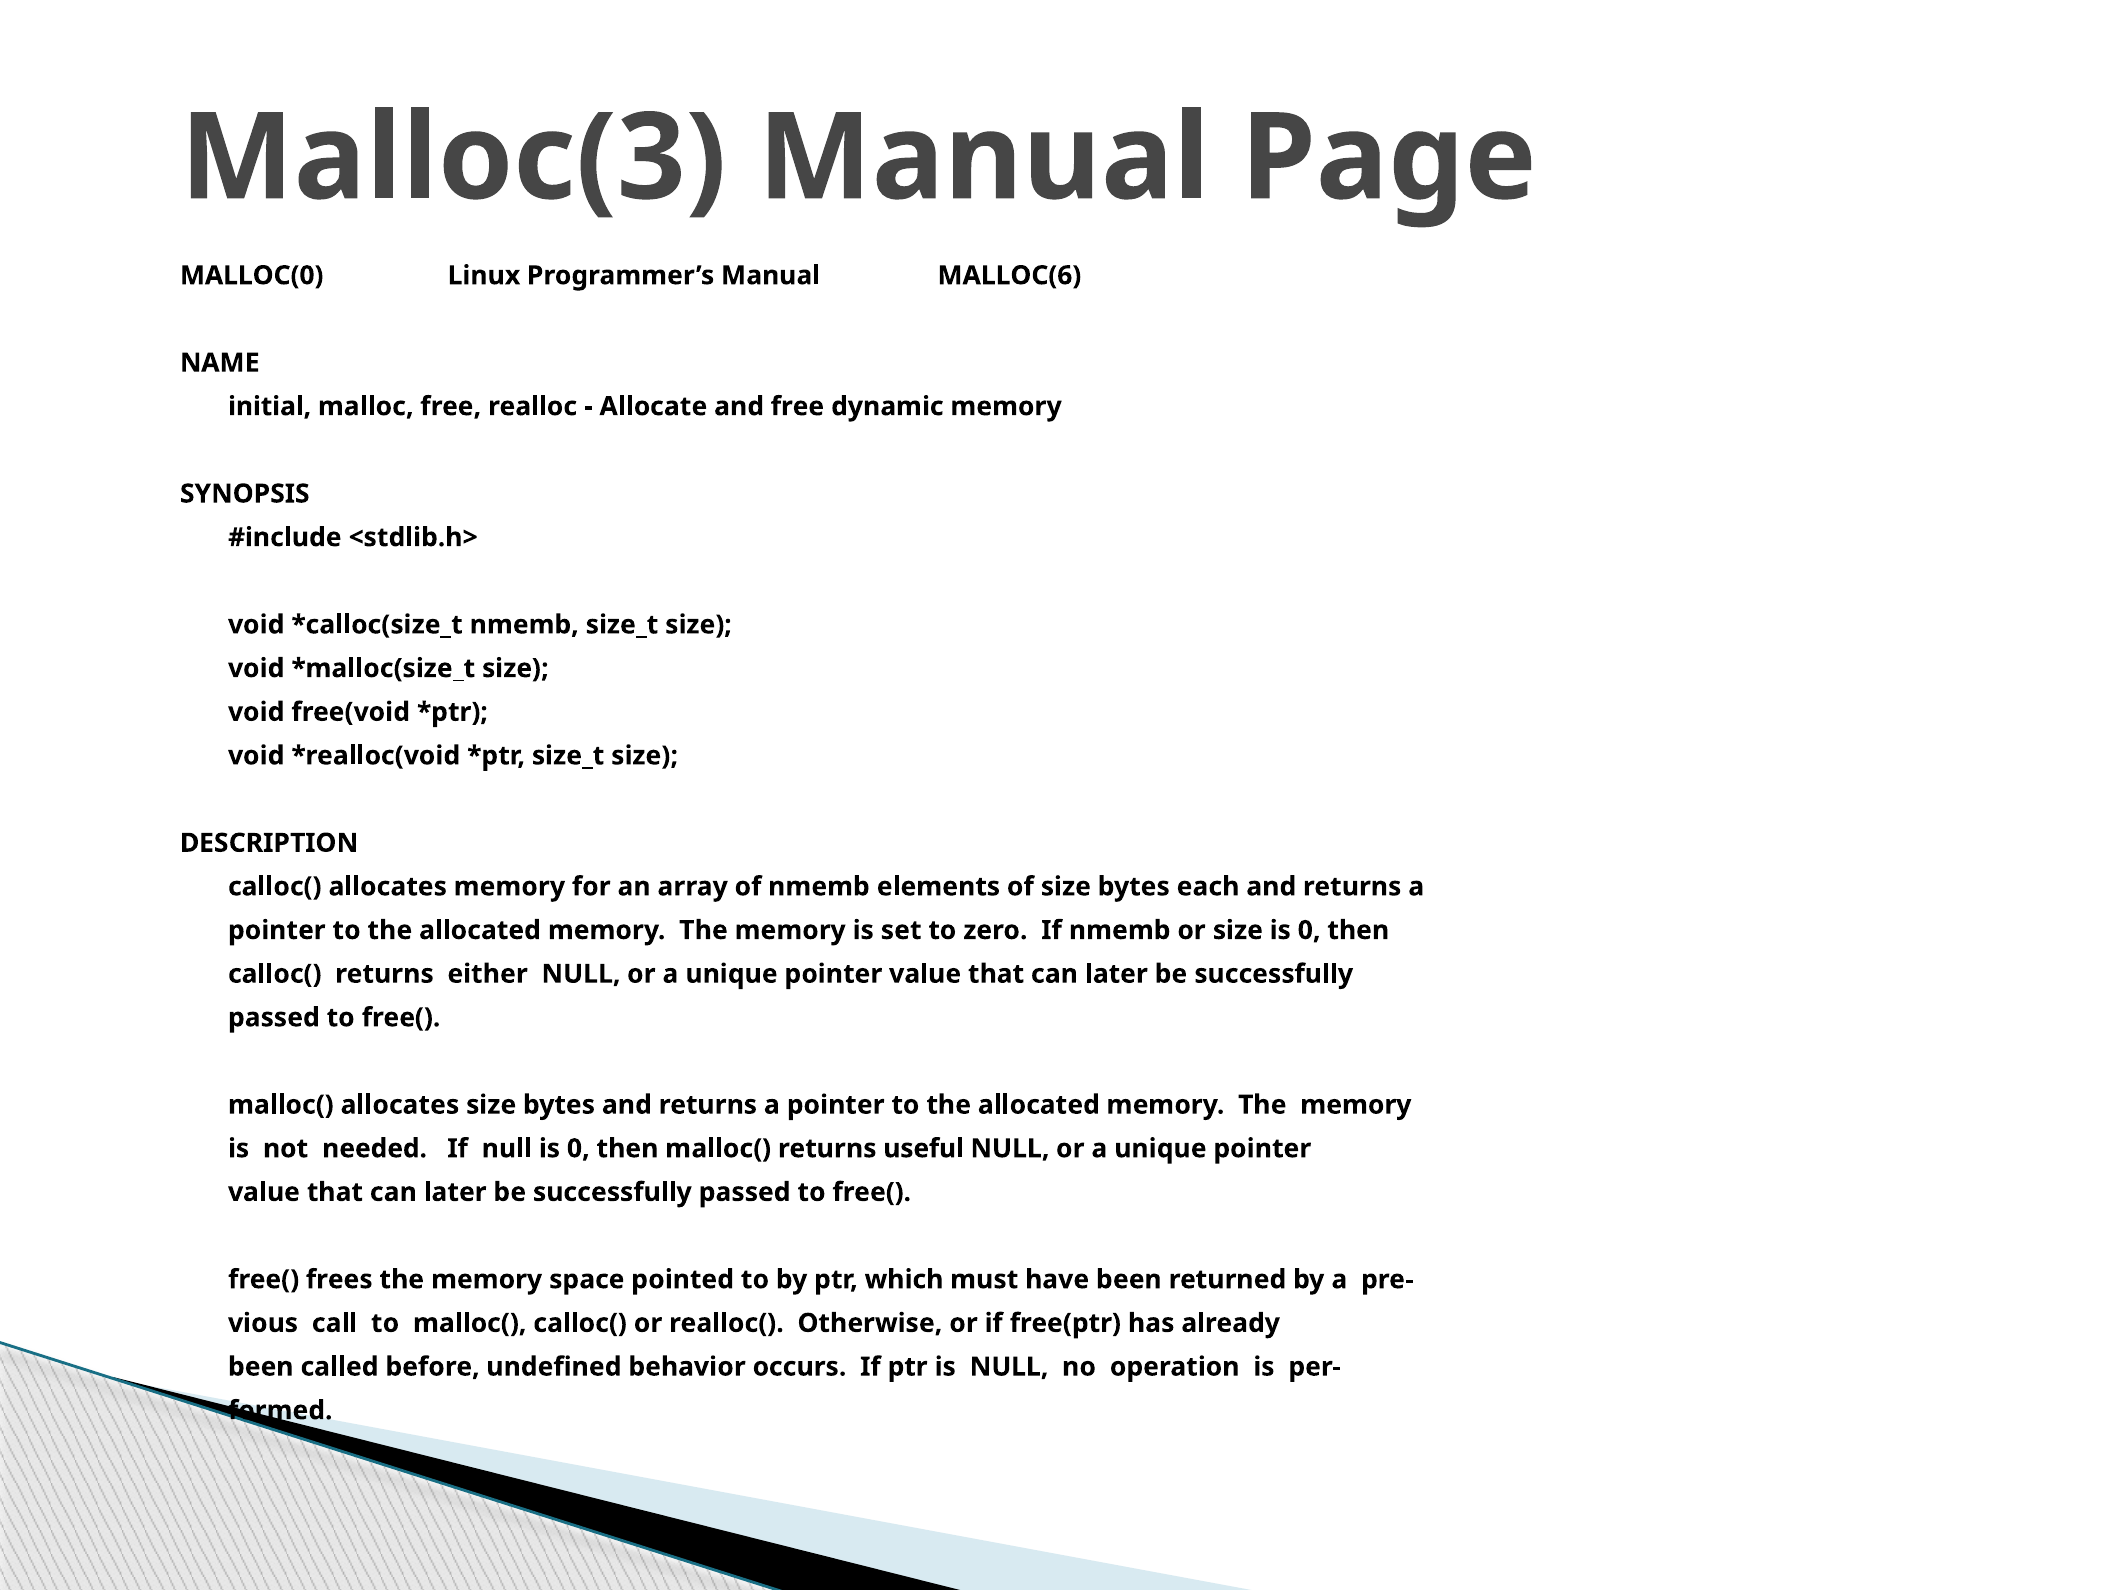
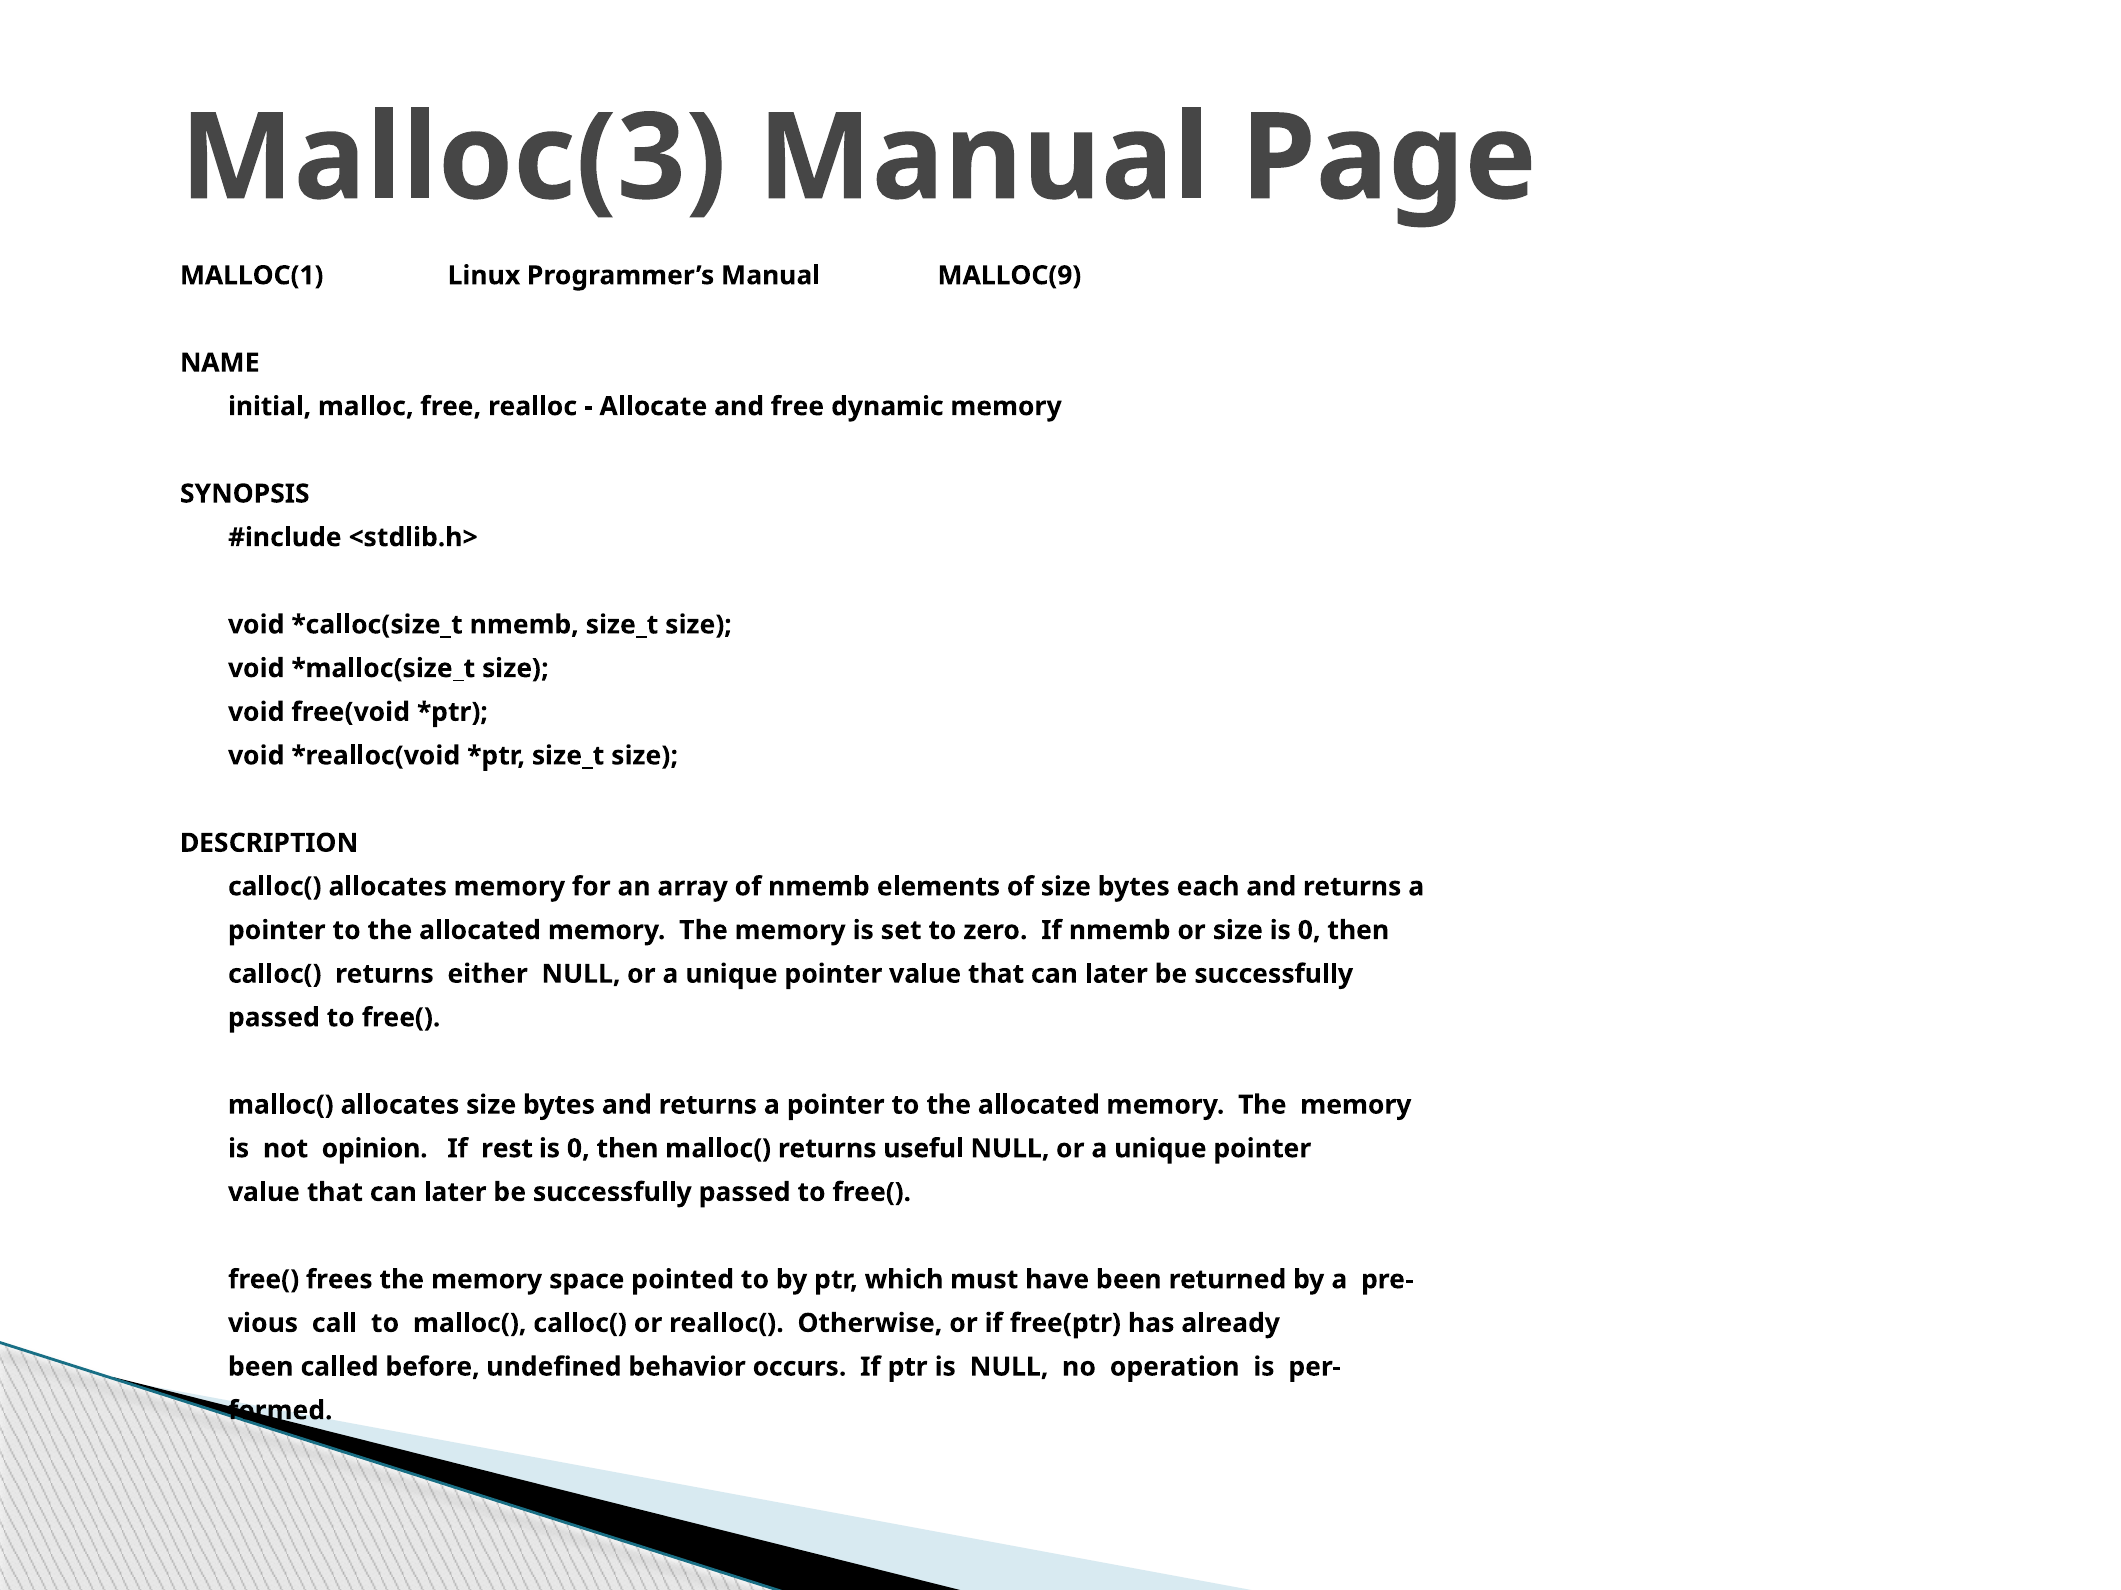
MALLOC(0: MALLOC(0 -> MALLOC(1
MALLOC(6: MALLOC(6 -> MALLOC(9
needed: needed -> opinion
If null: null -> rest
